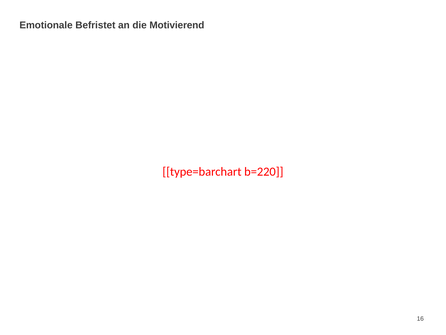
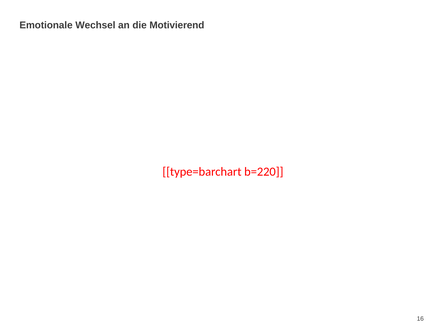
Befristet: Befristet -> Wechsel
